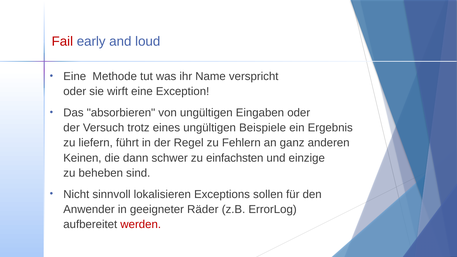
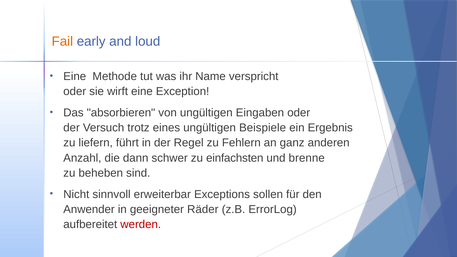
Fail colour: red -> orange
Keinen: Keinen -> Anzahl
einzige: einzige -> brenne
lokalisieren: lokalisieren -> erweiterbar
